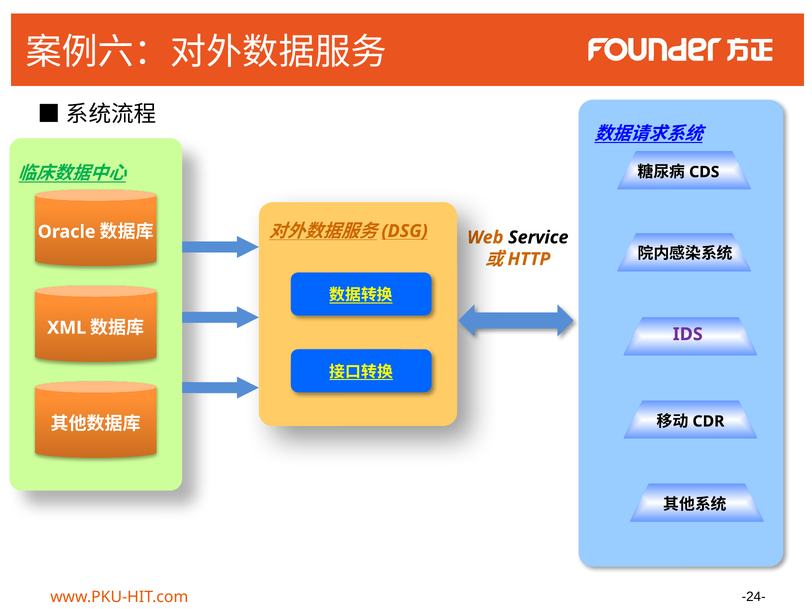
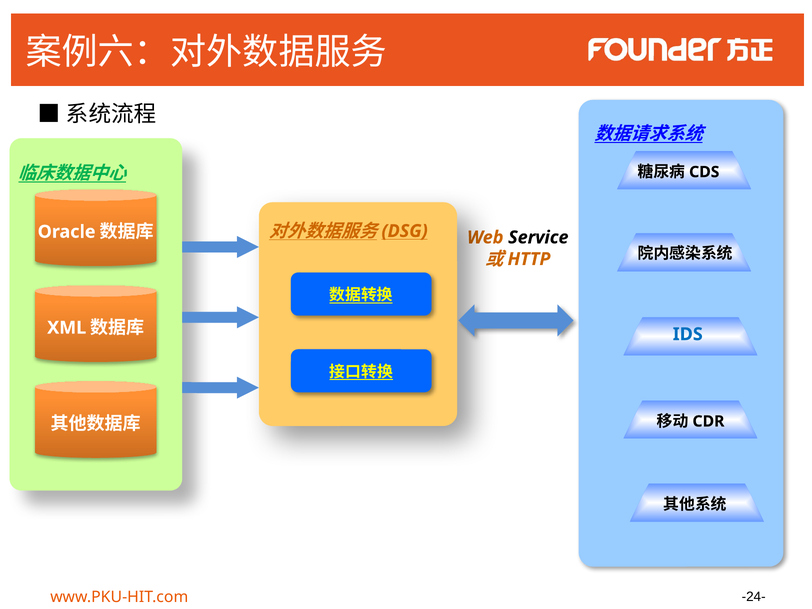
IDS colour: purple -> blue
